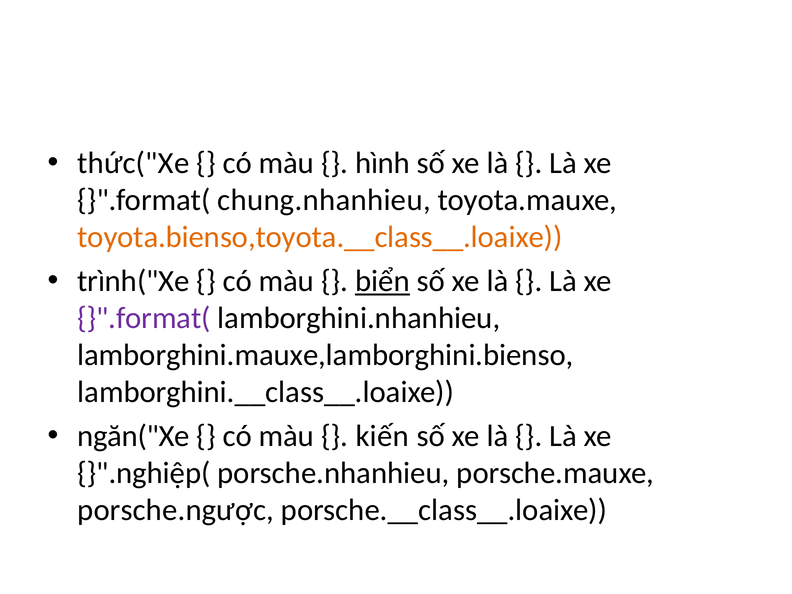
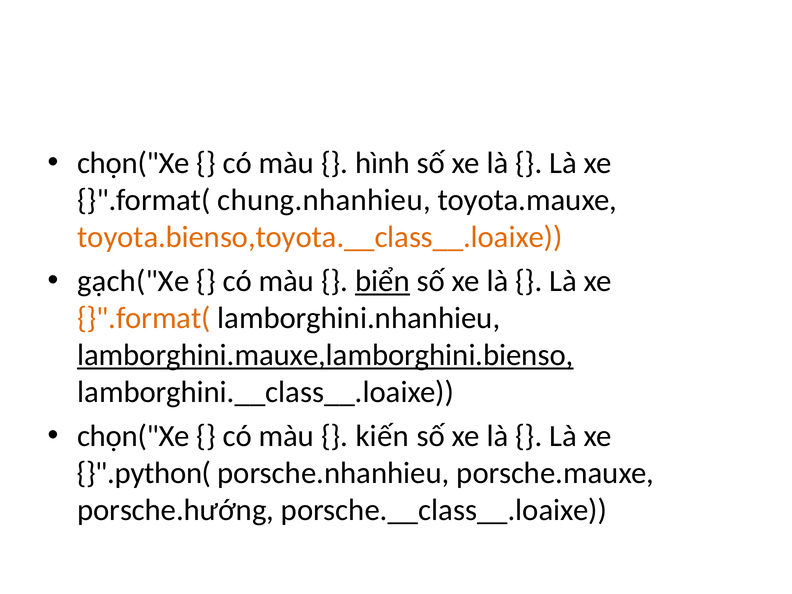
thức("Xe at (133, 163): thức("Xe -> chọn("Xe
trình("Xe: trình("Xe -> gạch("Xe
}".format( at (144, 318) colour: purple -> orange
lamborghini.mauxe,lamborghini.bienso underline: none -> present
ngăn("Xe at (134, 436): ngăn("Xe -> chọn("Xe
}".nghiệp(: }".nghiệp( -> }".python(
porsche.ngược: porsche.ngược -> porsche.hướng
